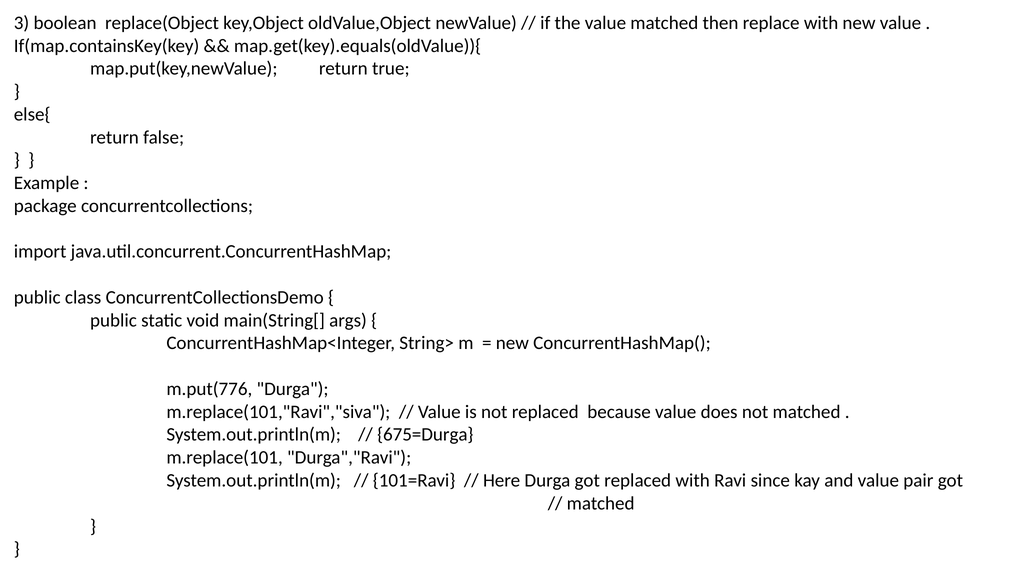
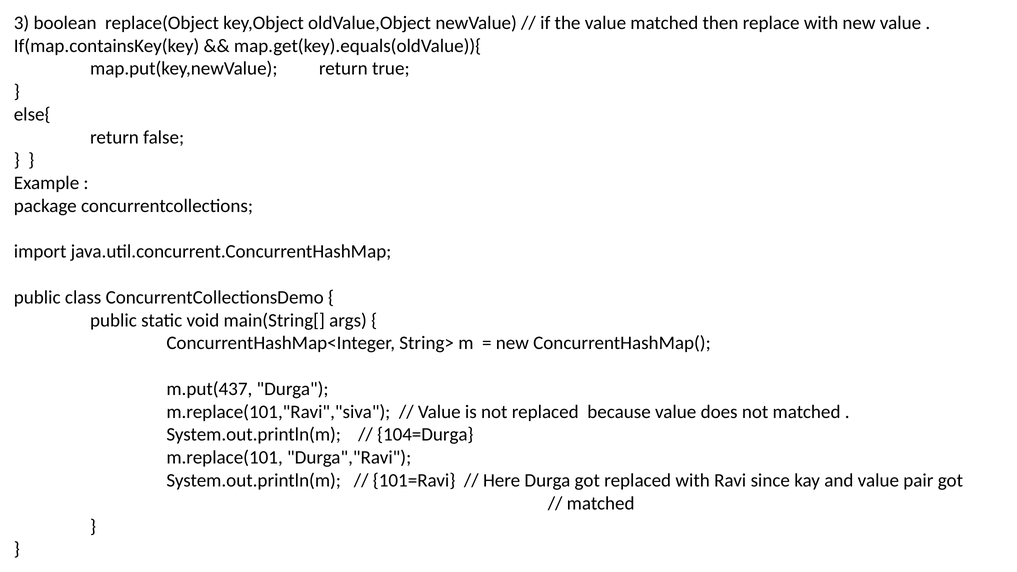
m.put(776: m.put(776 -> m.put(437
675=Durga: 675=Durga -> 104=Durga
